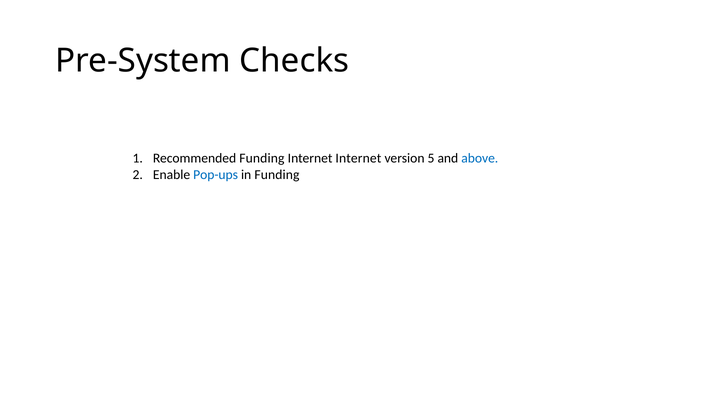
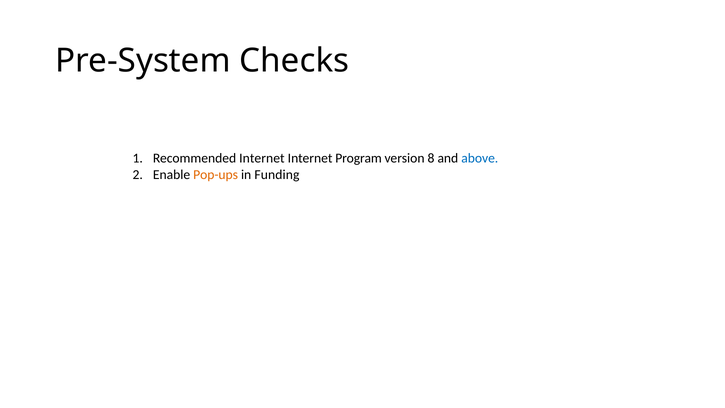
Recommended Funding: Funding -> Internet
Internet Internet: Internet -> Program
5: 5 -> 8
Pop-ups colour: blue -> orange
